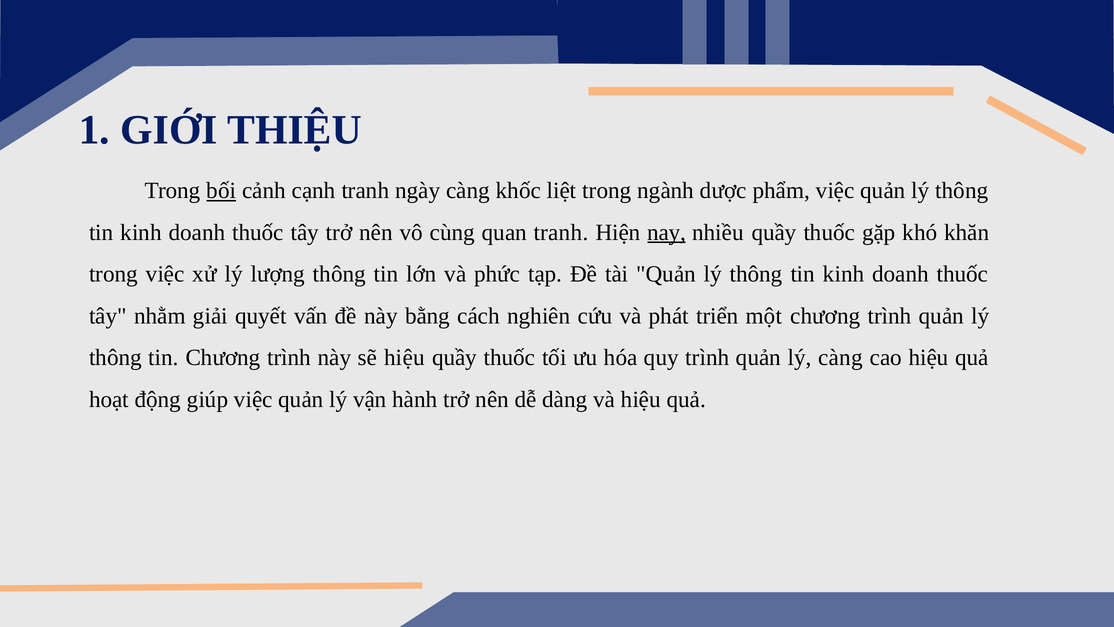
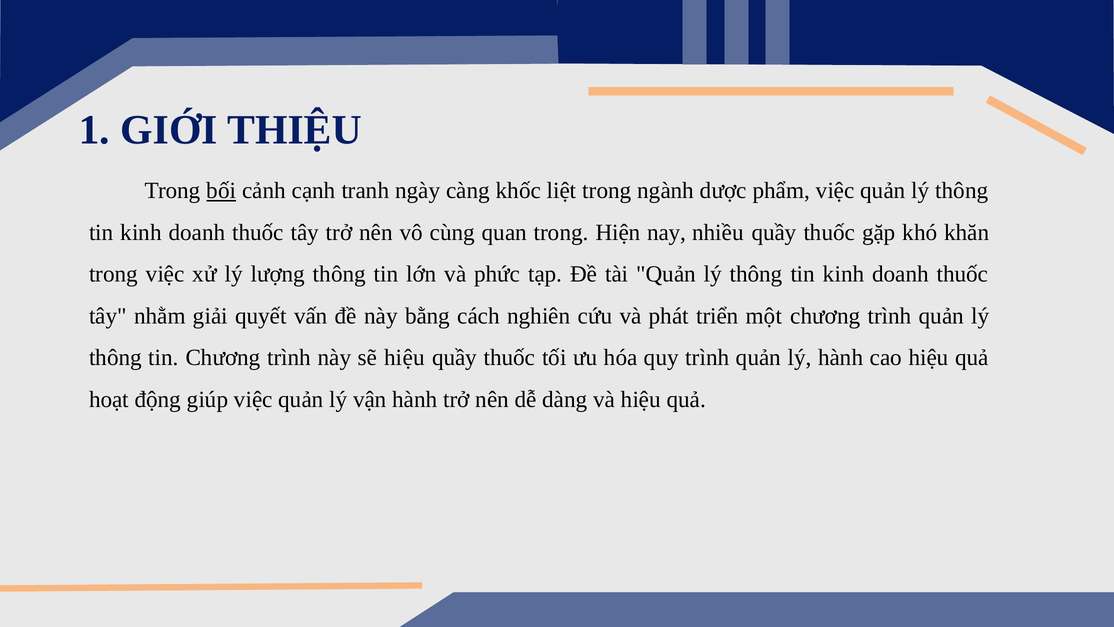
quan tranh: tranh -> trong
nay underline: present -> none
lý càng: càng -> hành
